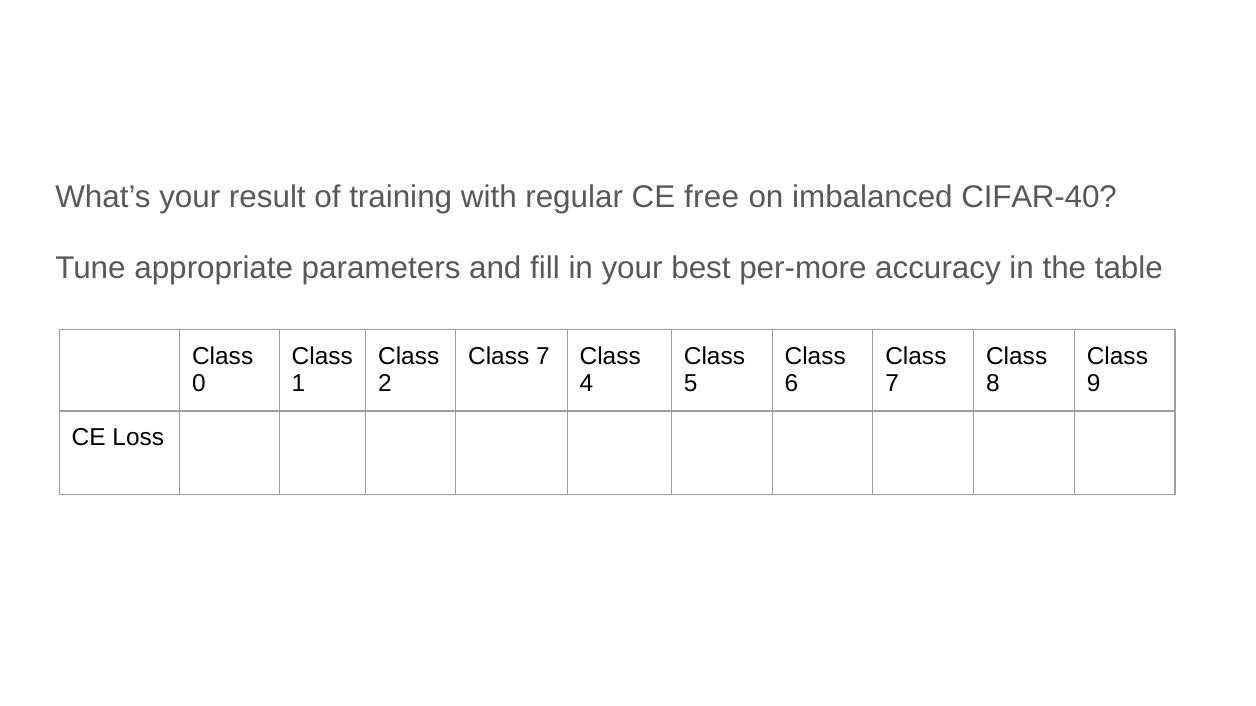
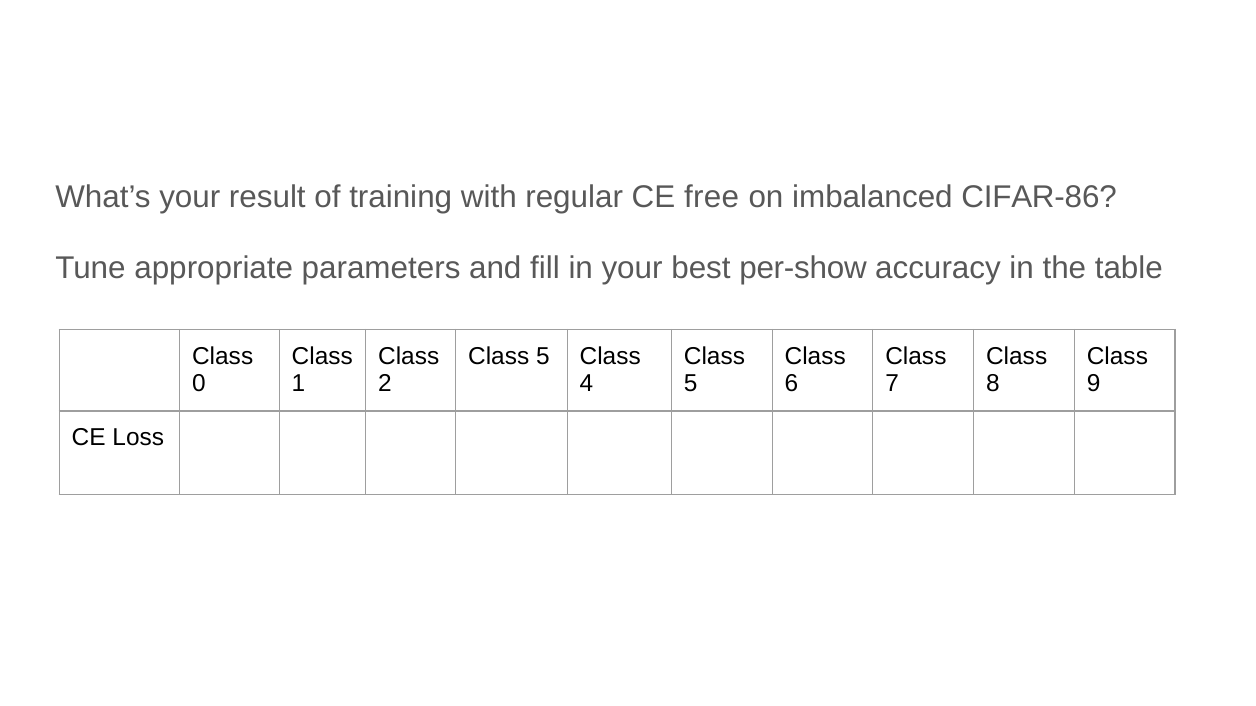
CIFAR-40: CIFAR-40 -> CIFAR-86
per-more: per-more -> per-show
7 at (543, 356): 7 -> 5
